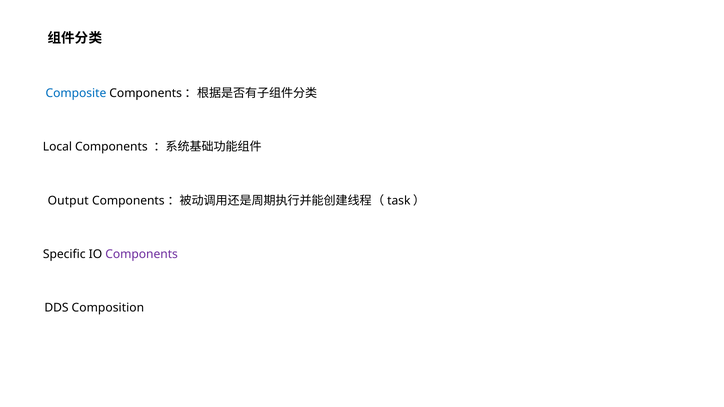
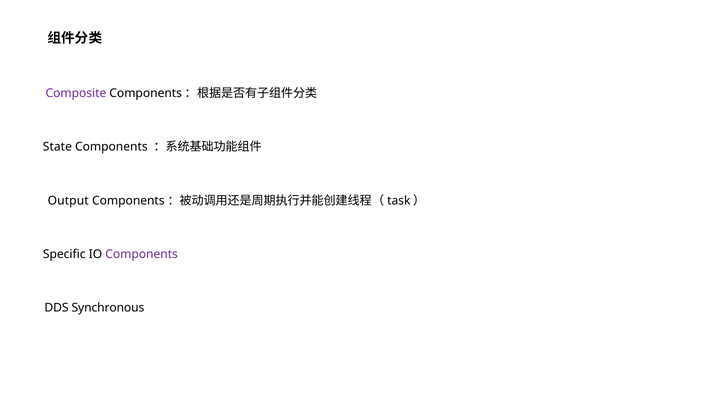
Composite colour: blue -> purple
Local: Local -> State
Composition: Composition -> Synchronous
